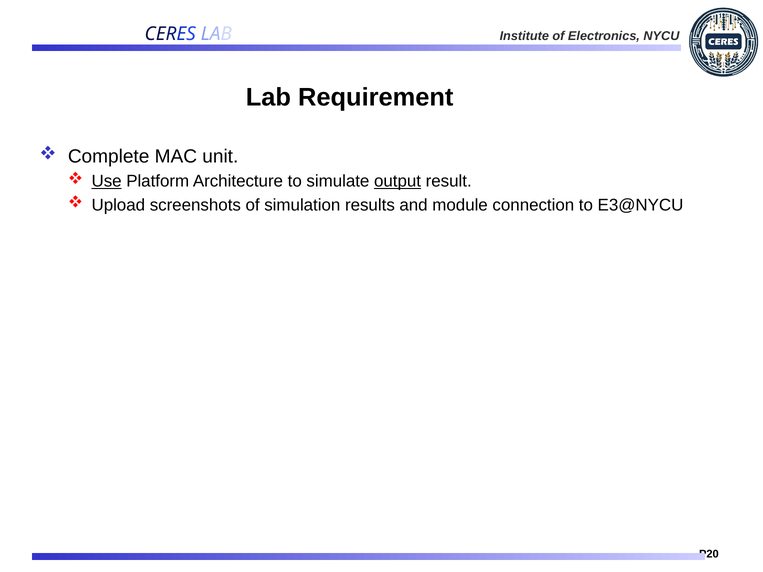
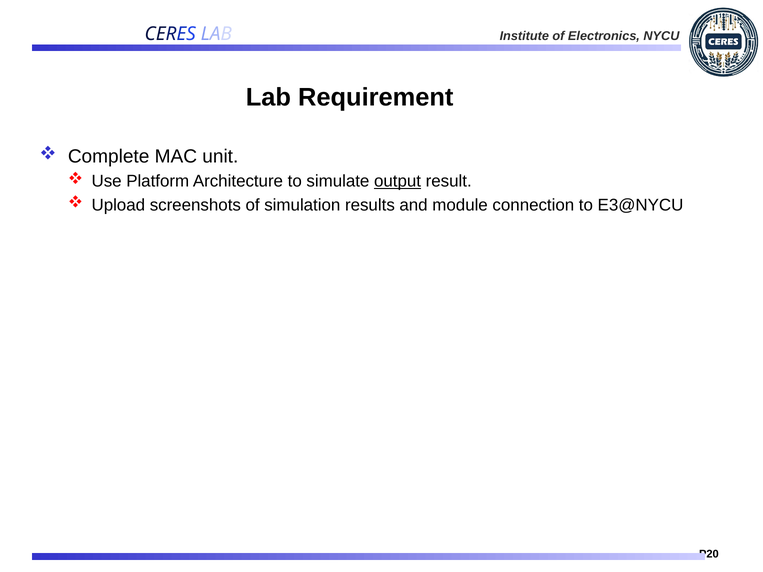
Use underline: present -> none
